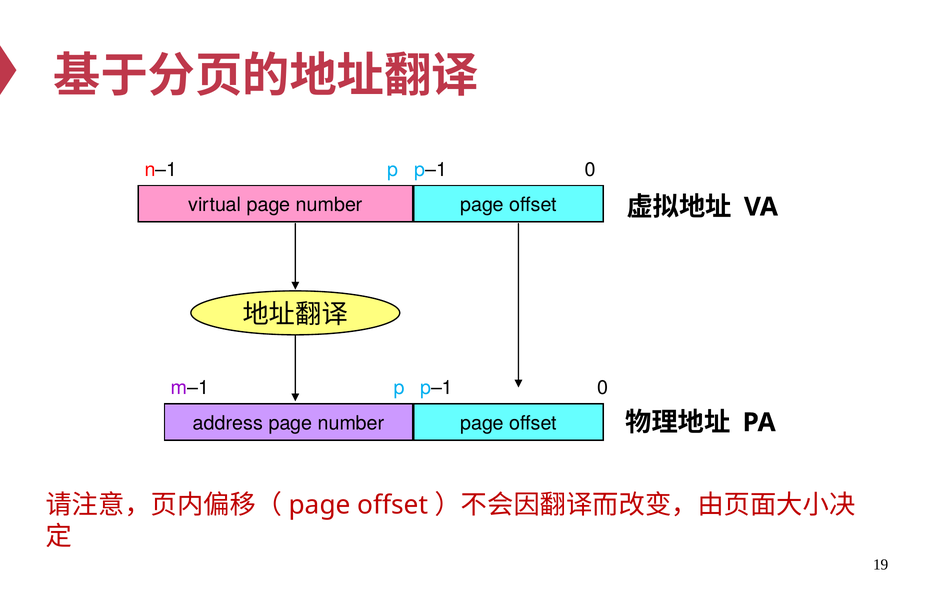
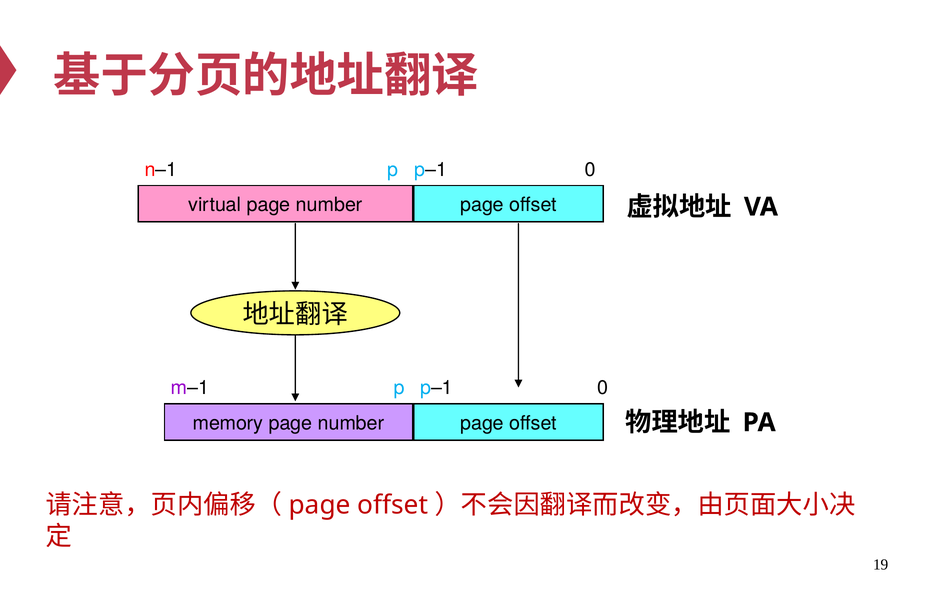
address: address -> memory
